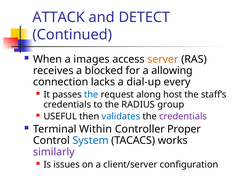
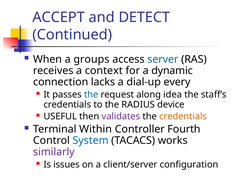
ATTACK: ATTACK -> ACCEPT
images: images -> groups
server colour: orange -> blue
blocked: blocked -> context
allowing: allowing -> dynamic
host: host -> idea
group: group -> device
validates colour: blue -> purple
credentials at (183, 117) colour: purple -> orange
Proper: Proper -> Fourth
